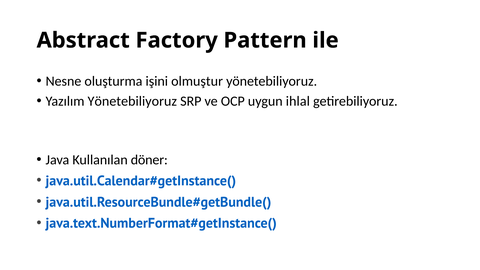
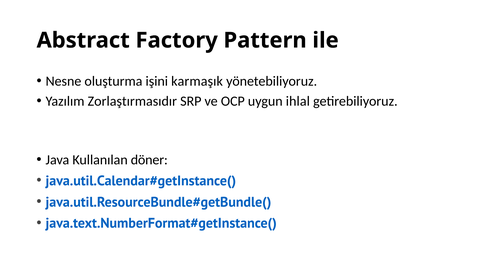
olmuştur: olmuştur -> karmaşık
Yazılım Yönetebiliyoruz: Yönetebiliyoruz -> Zorlaştırmasıdır
